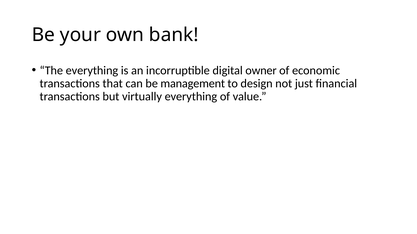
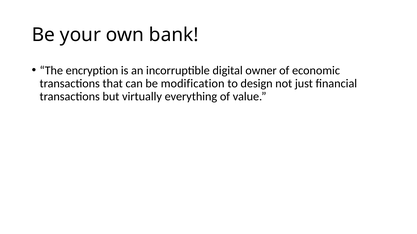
The everything: everything -> encryption
management: management -> modification
